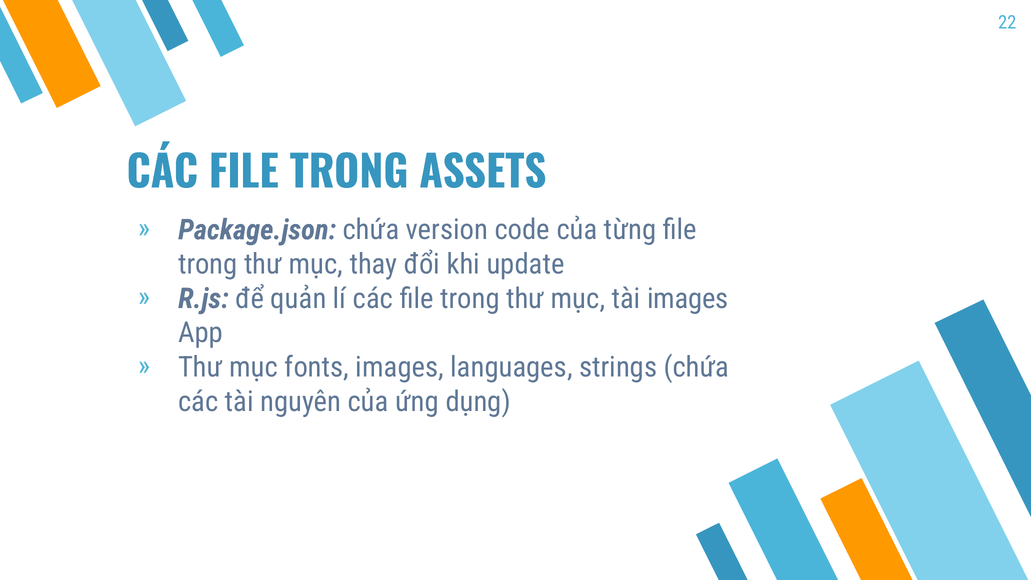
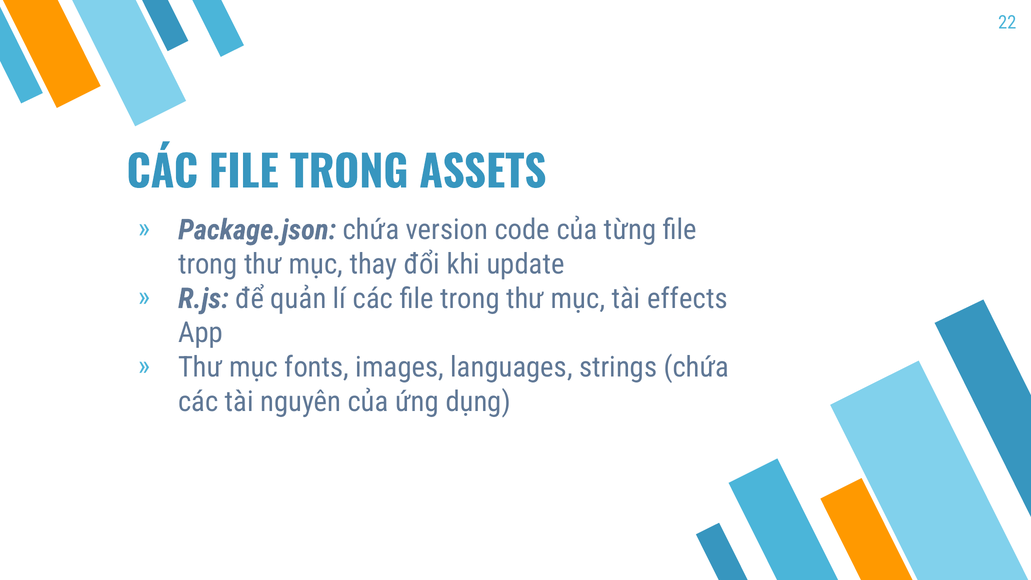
tài images: images -> effects
